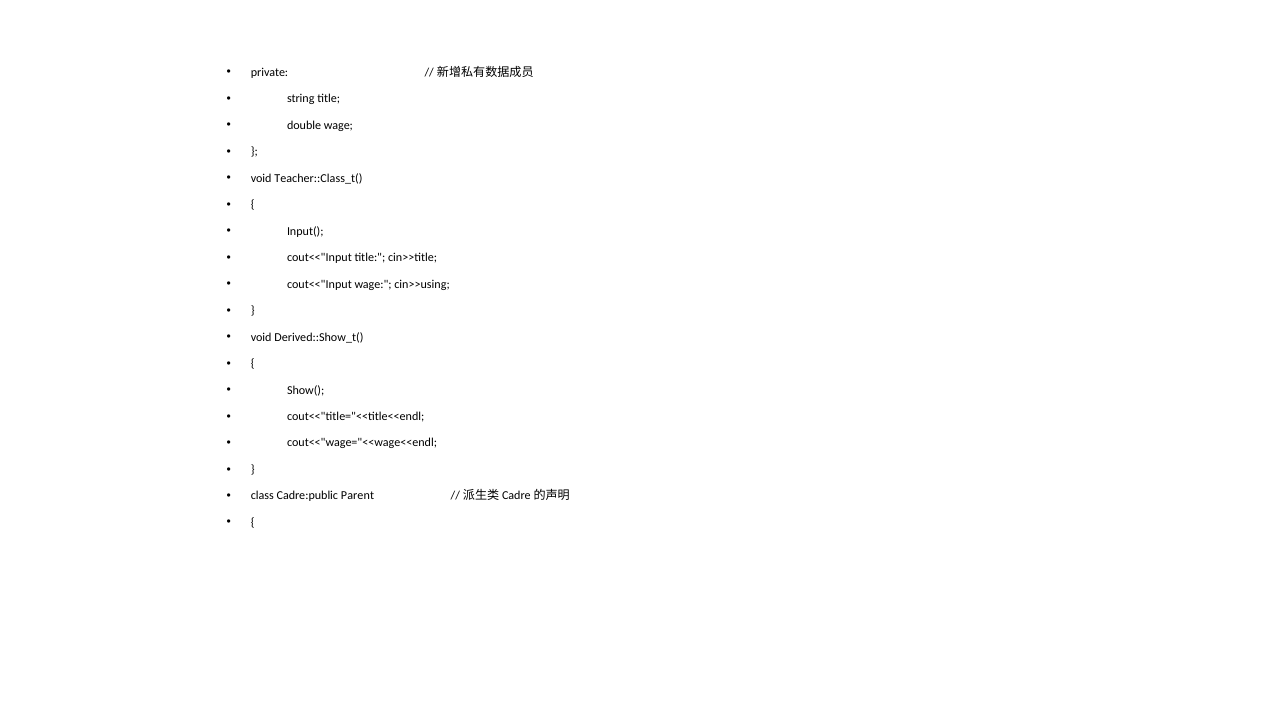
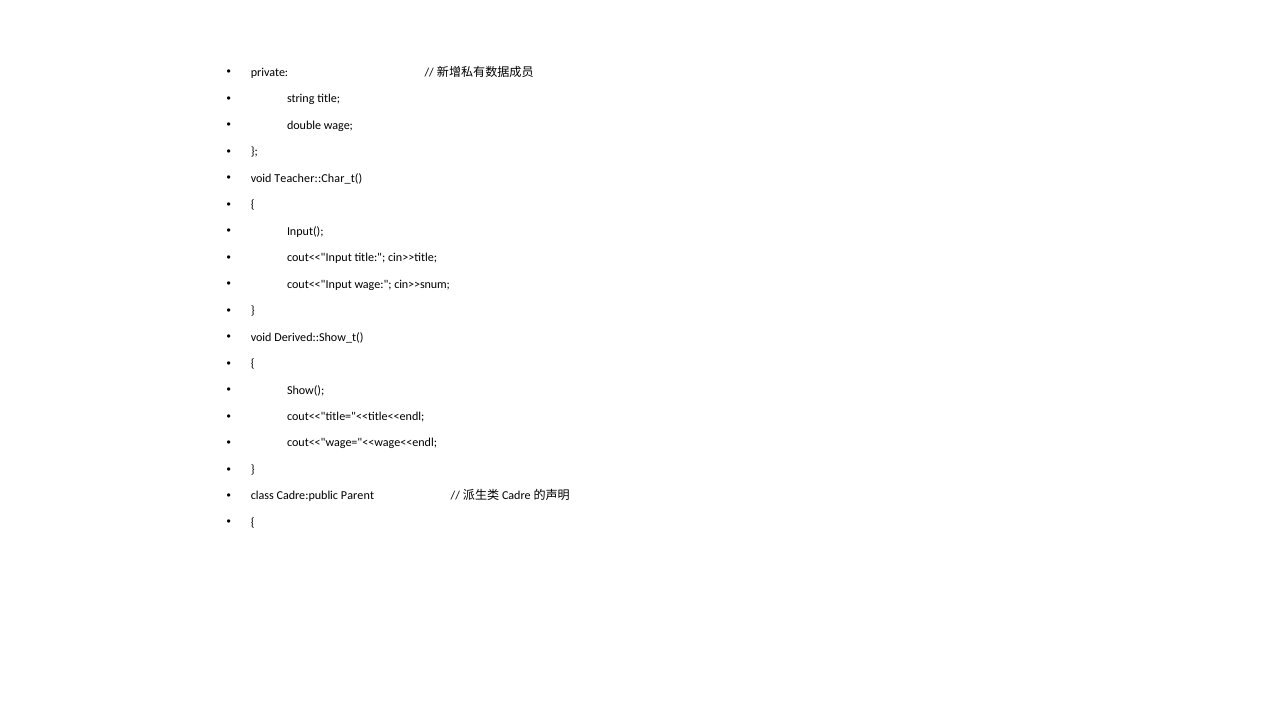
Teacher::Class_t(: Teacher::Class_t( -> Teacher::Char_t(
cin>>using: cin>>using -> cin>>snum
